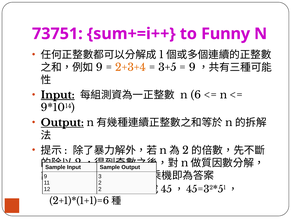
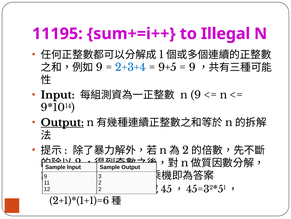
73751: 73751 -> 11195
Funny: Funny -> Illegal
2+3+4 colour: orange -> blue
3+5: 3+5 -> 9+5
Input at (58, 95) underline: present -> none
n 6: 6 -> 9
